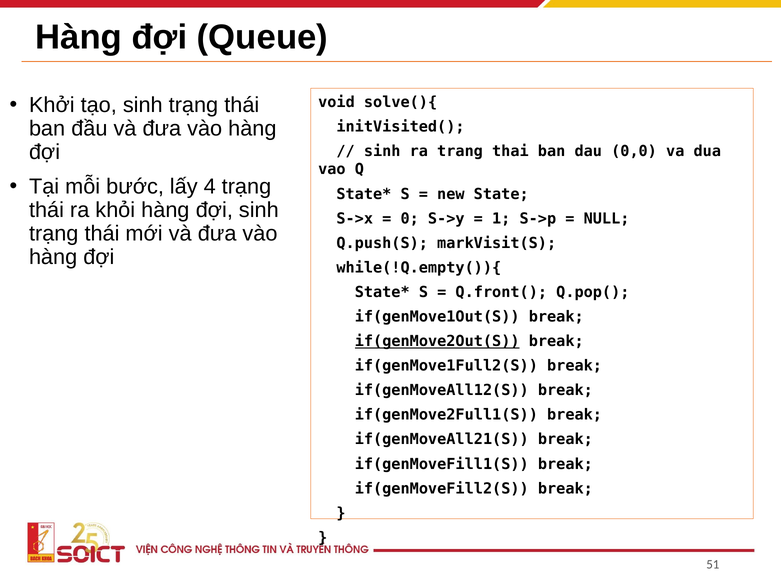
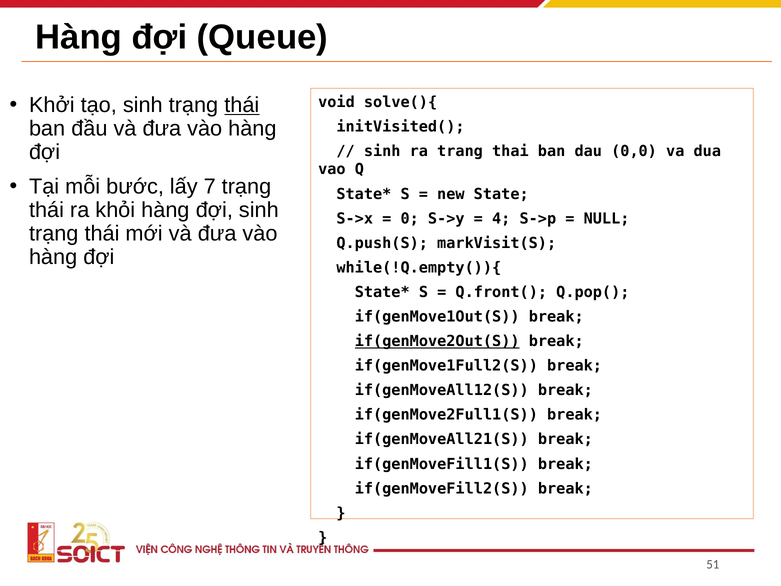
thái at (242, 105) underline: none -> present
4: 4 -> 7
1: 1 -> 4
